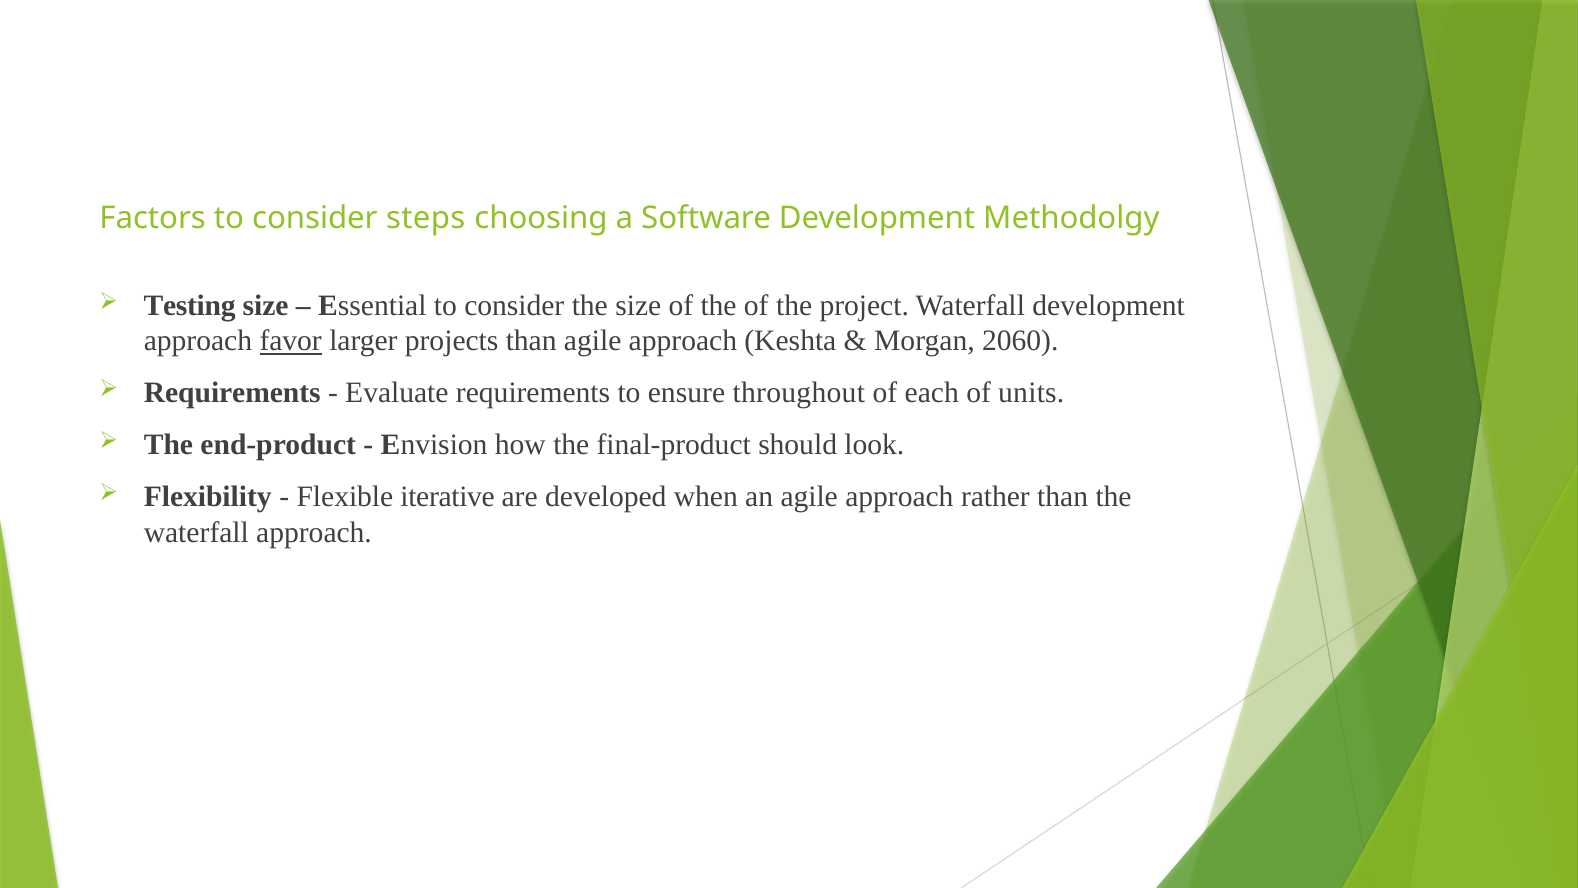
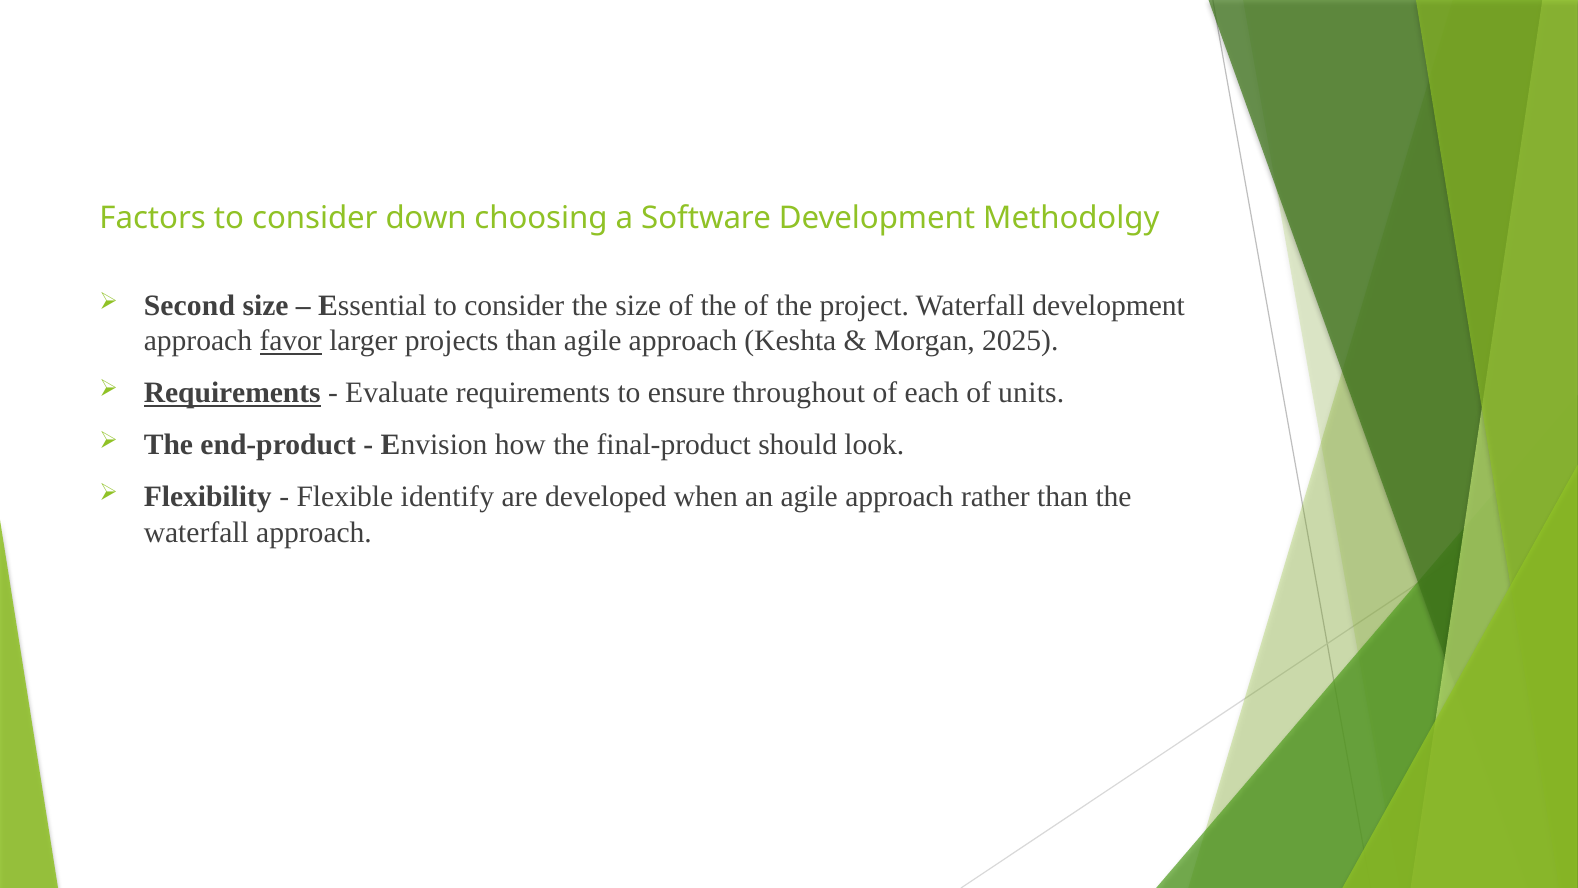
steps: steps -> down
Testing: Testing -> Second
2060: 2060 -> 2025
Requirements at (232, 393) underline: none -> present
iterative: iterative -> identify
